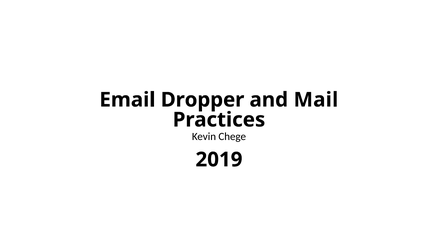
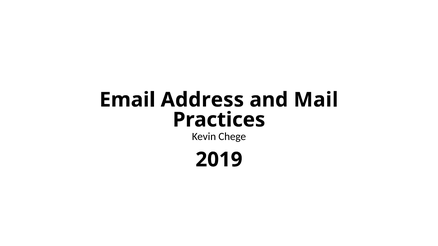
Dropper: Dropper -> Address
